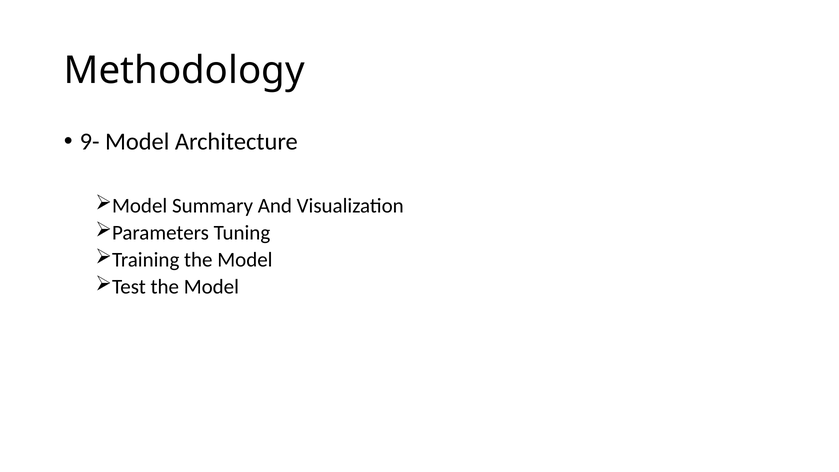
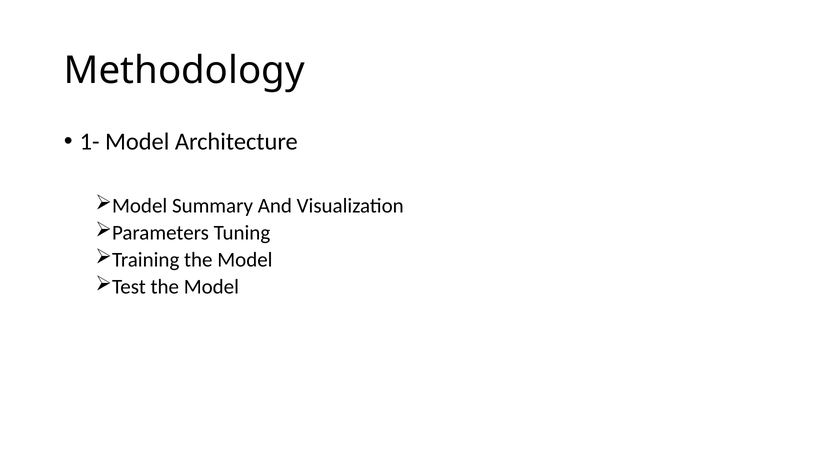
9-: 9- -> 1-
